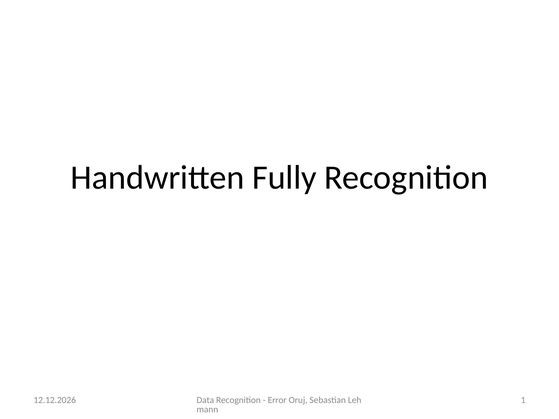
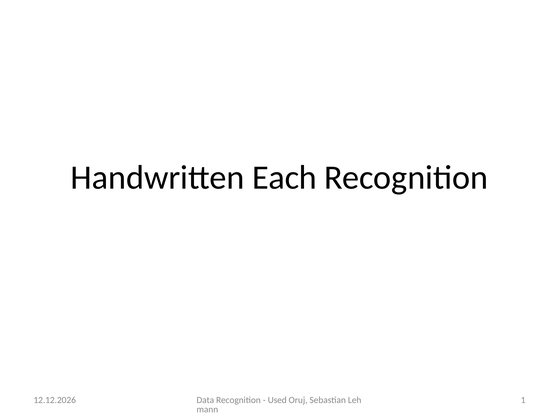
Fully: Fully -> Each
Error: Error -> Used
